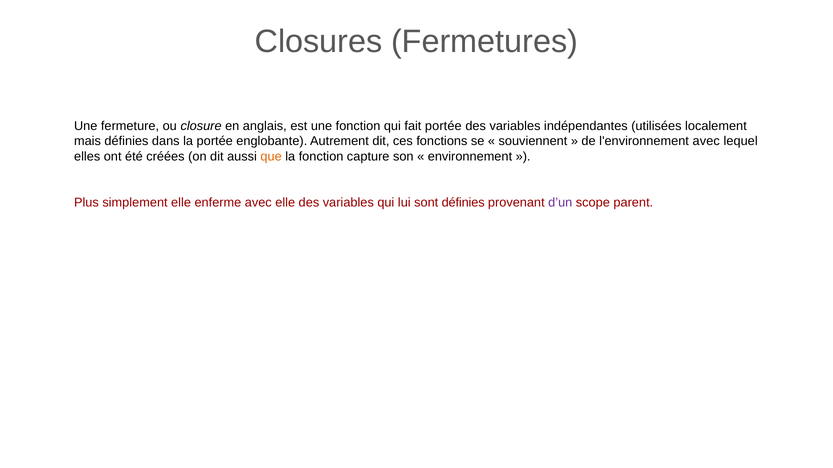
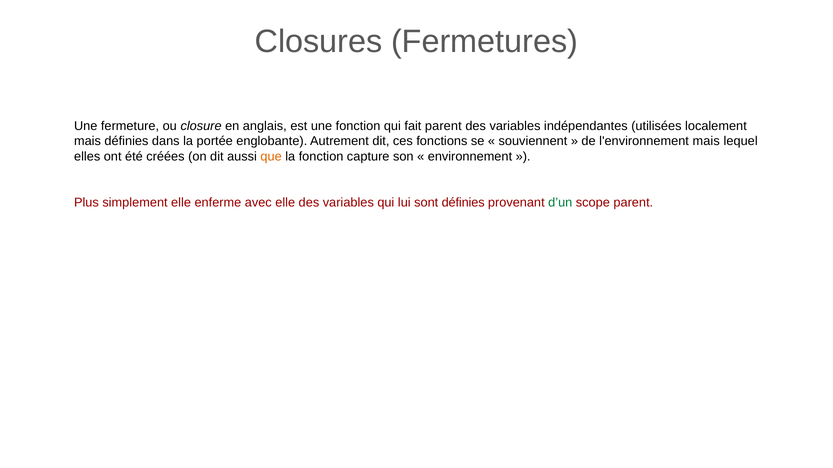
fait portée: portée -> parent
l'environnement avec: avec -> mais
d’un colour: purple -> green
